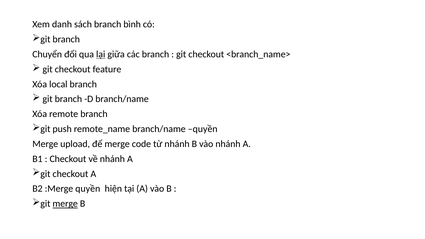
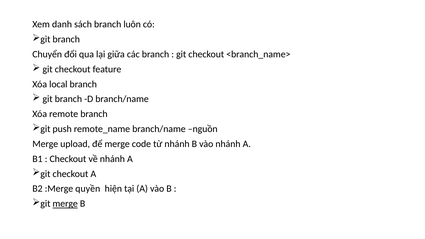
bình: bình -> luôn
lại underline: present -> none
branch/name quyền: quyền -> nguồn
